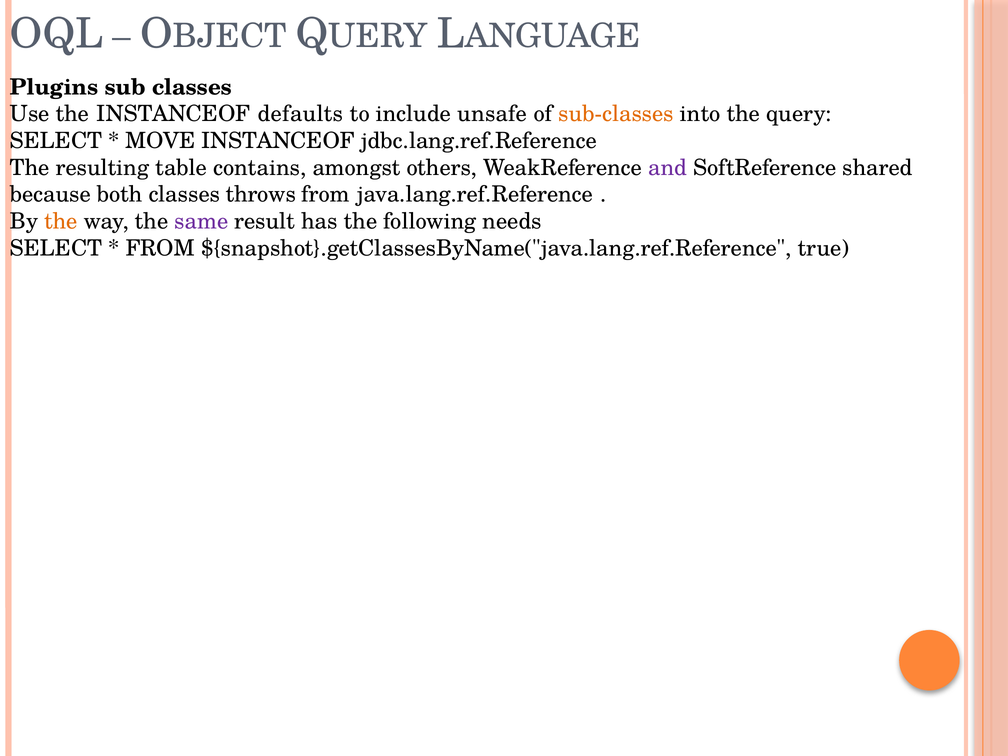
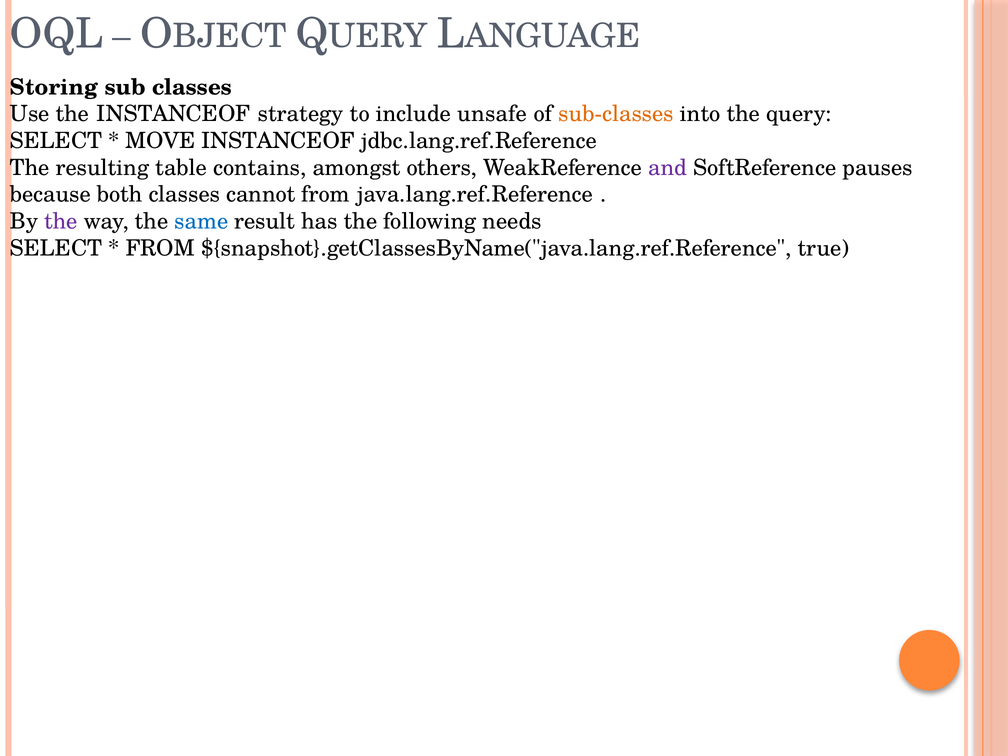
Plugins: Plugins -> Storing
defaults: defaults -> strategy
shared: shared -> pauses
throws: throws -> cannot
the at (61, 221) colour: orange -> purple
same colour: purple -> blue
